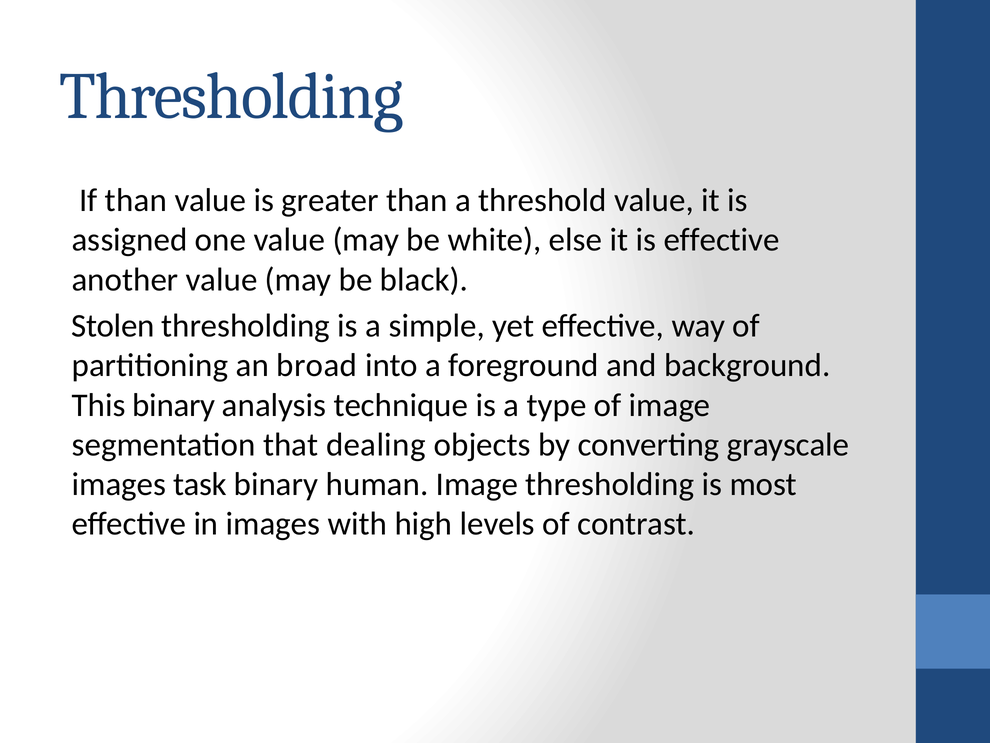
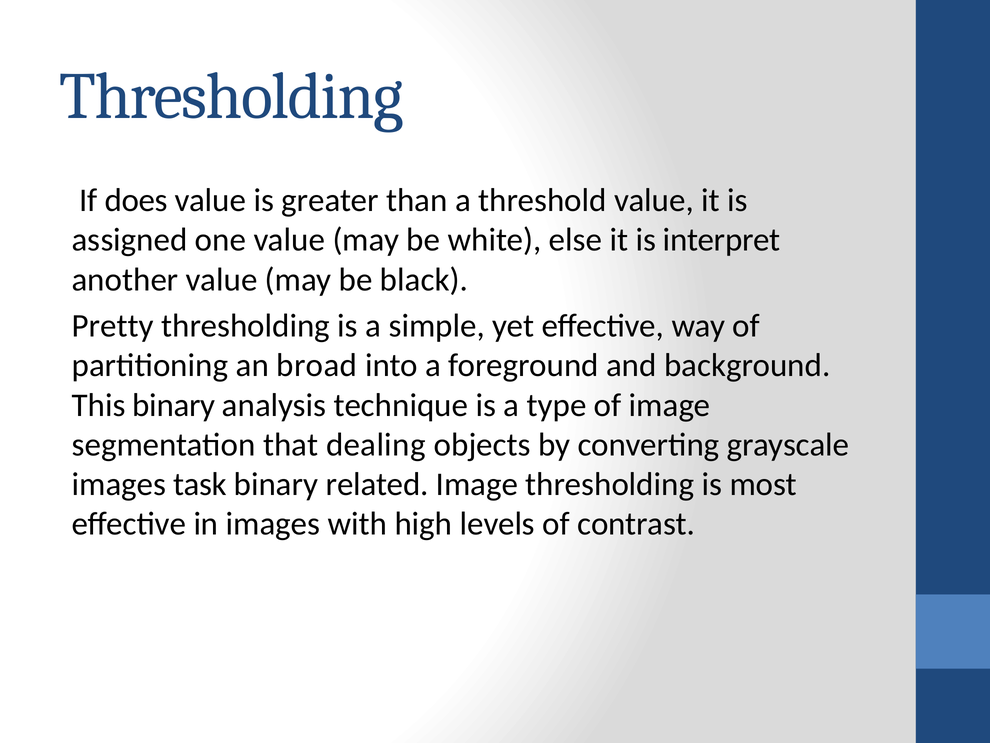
If than: than -> does
is effective: effective -> interpret
Stolen: Stolen -> Pretty
human: human -> related
